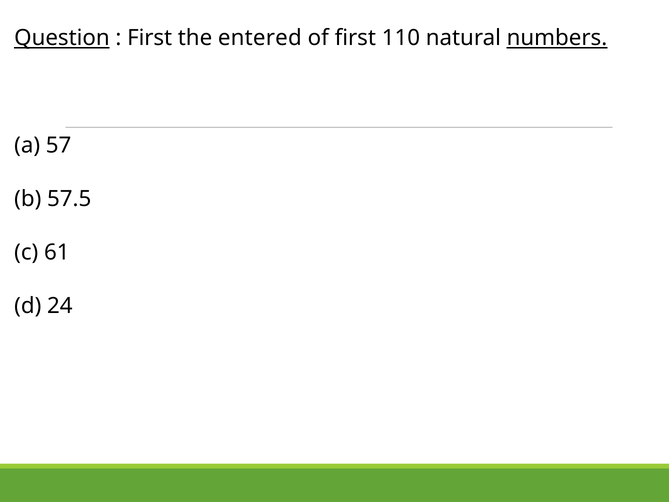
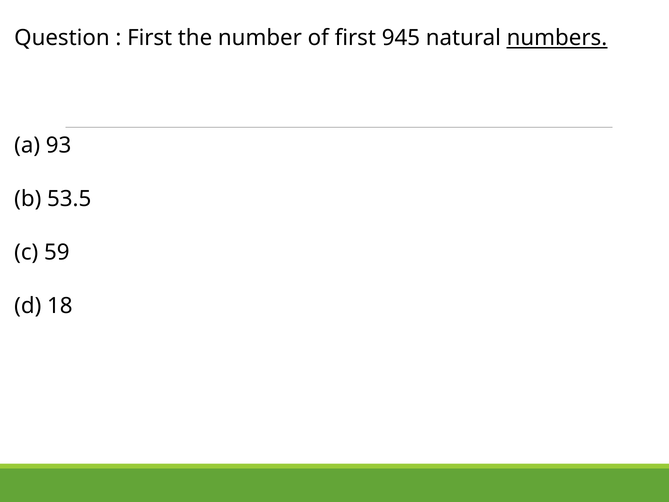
Question underline: present -> none
entered: entered -> number
110: 110 -> 945
57: 57 -> 93
57.5: 57.5 -> 53.5
61: 61 -> 59
24: 24 -> 18
